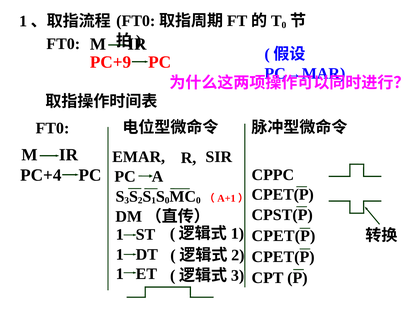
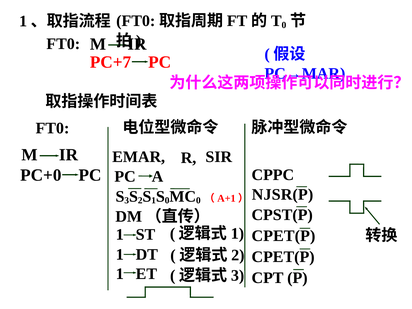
PC+9: PC+9 -> PC+7
PC+4: PC+4 -> PC+0
CPET(P at (283, 195): CPET(P -> NJSR(P
